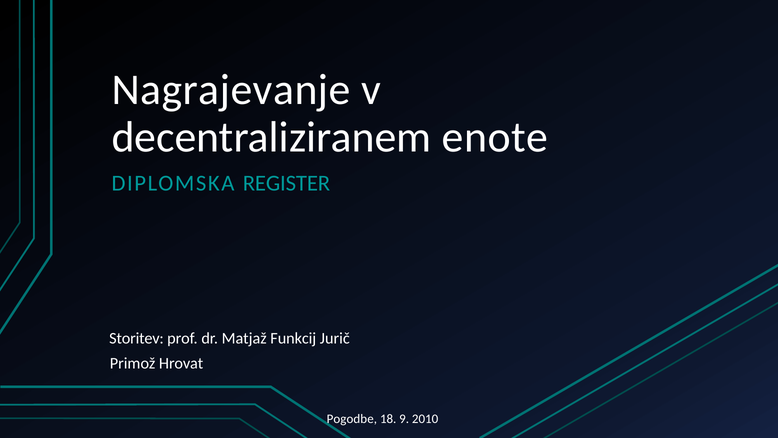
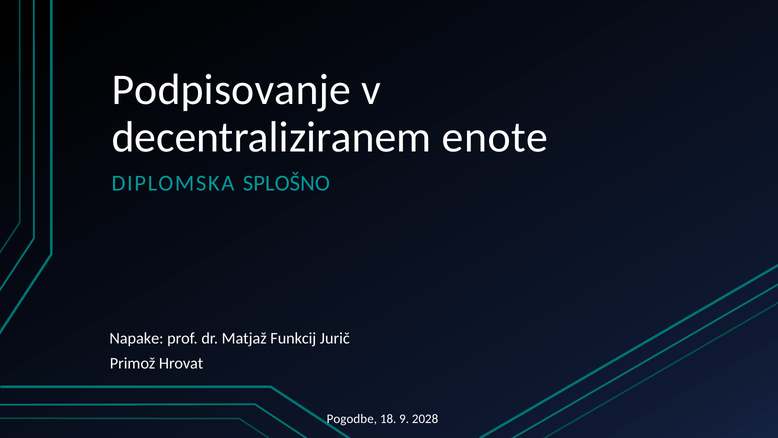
Nagrajevanje: Nagrajevanje -> Podpisovanje
REGISTER: REGISTER -> SPLOŠNO
Storitev: Storitev -> Napake
2010: 2010 -> 2028
